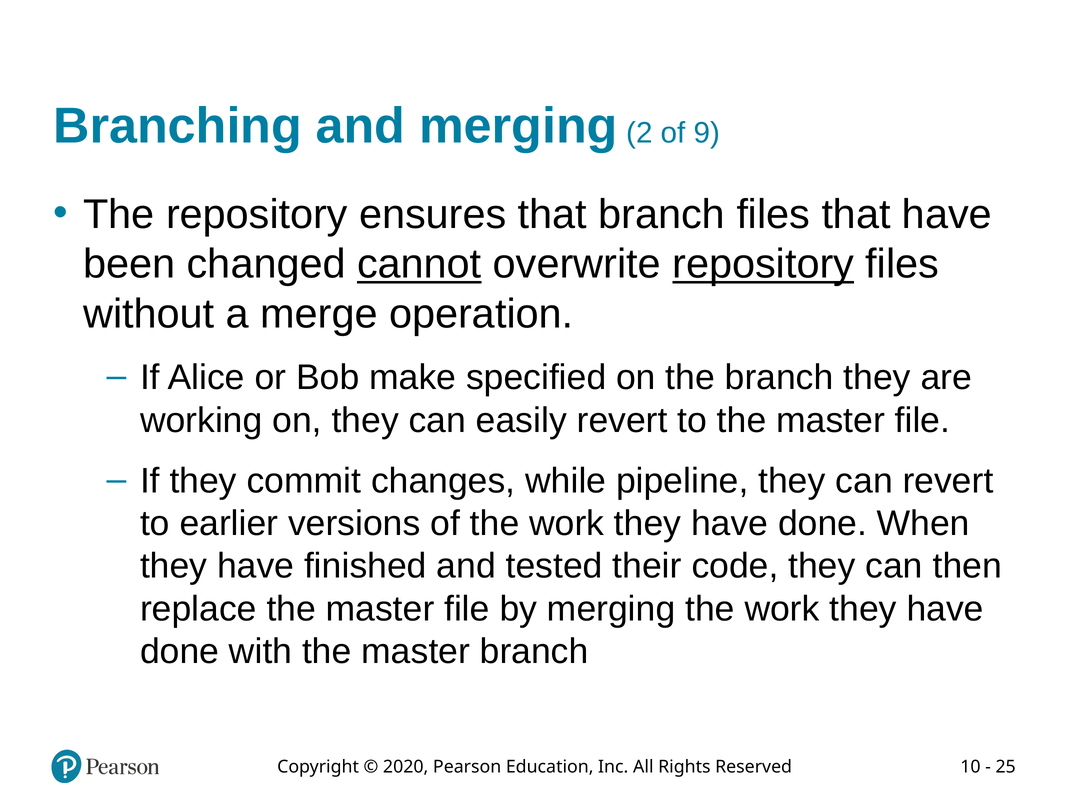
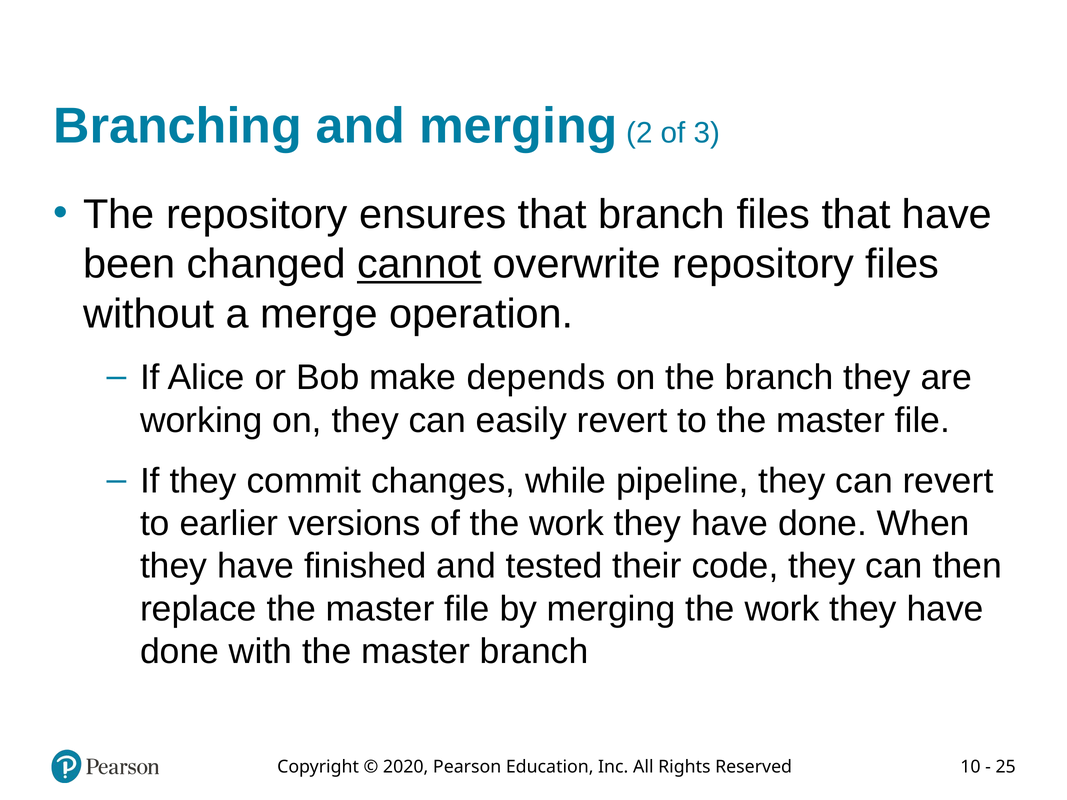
9: 9 -> 3
repository at (763, 264) underline: present -> none
specified: specified -> depends
